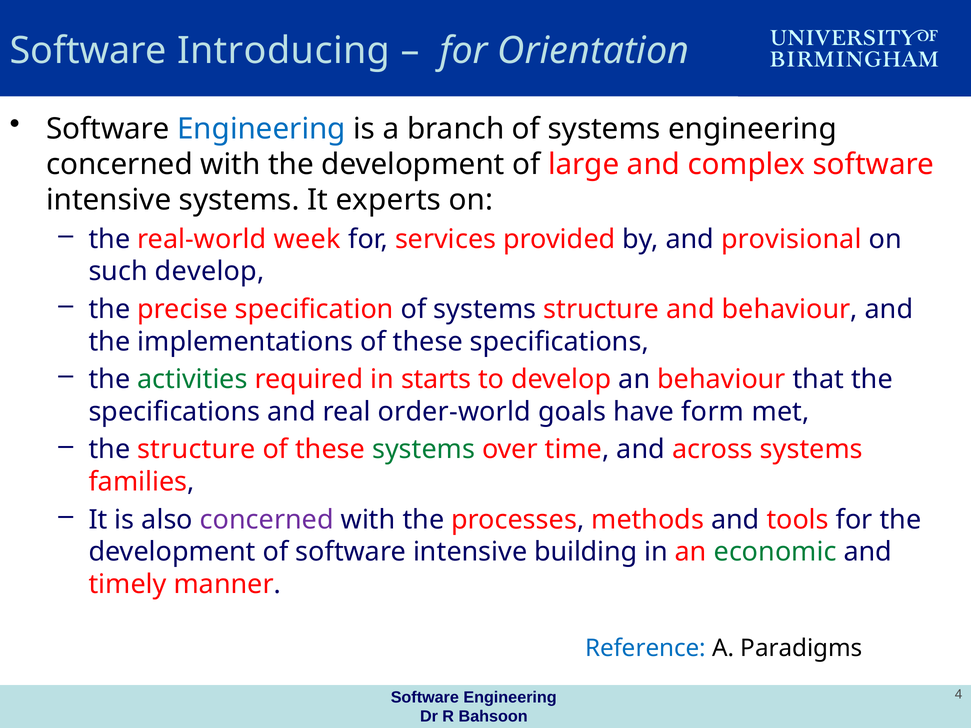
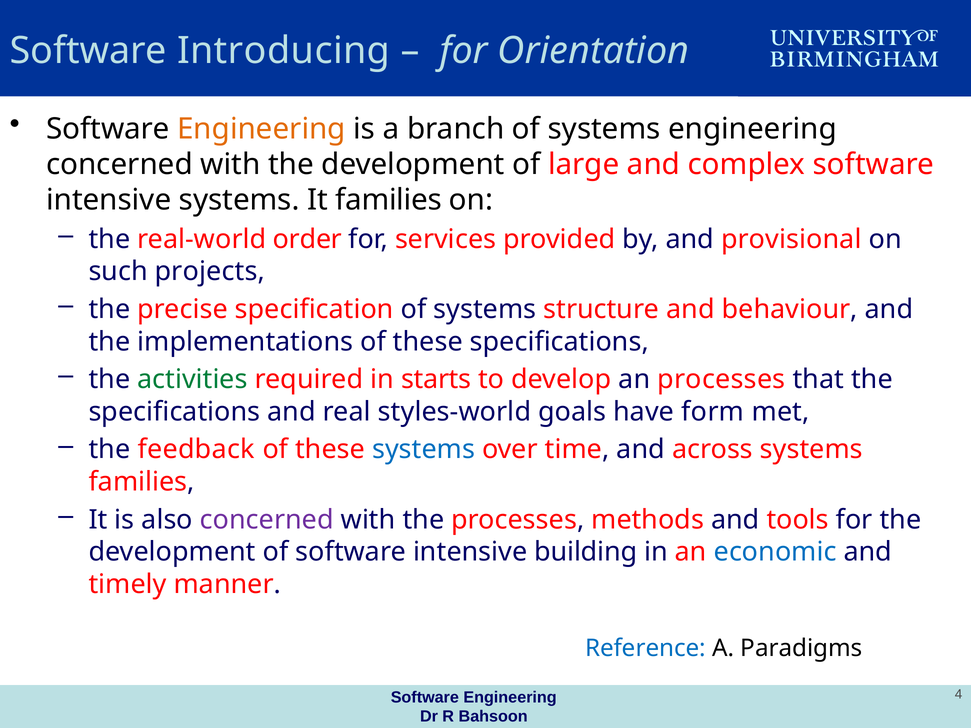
Engineering at (261, 129) colour: blue -> orange
It experts: experts -> families
week: week -> order
such develop: develop -> projects
an behaviour: behaviour -> processes
order-world: order-world -> styles-world
the structure: structure -> feedback
systems at (424, 450) colour: green -> blue
economic colour: green -> blue
